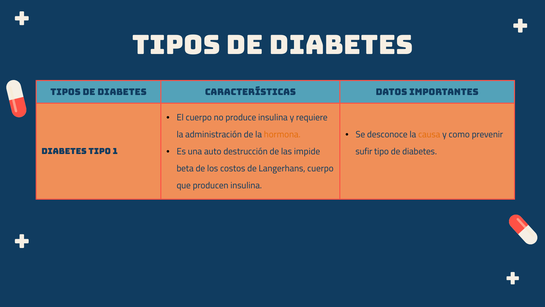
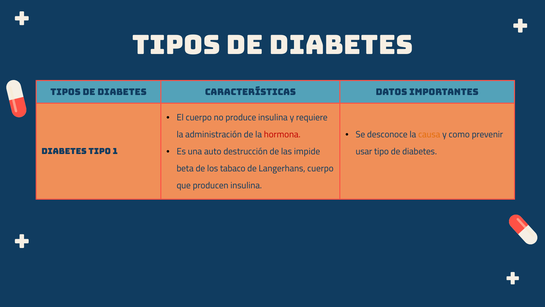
hormona colour: orange -> red
sufir: sufir -> usar
costos: costos -> tabaco
